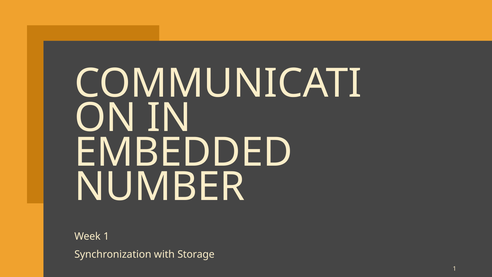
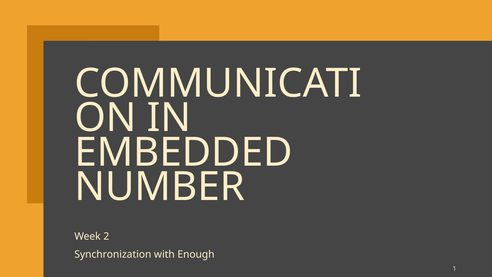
Week 1: 1 -> 2
Storage: Storage -> Enough
